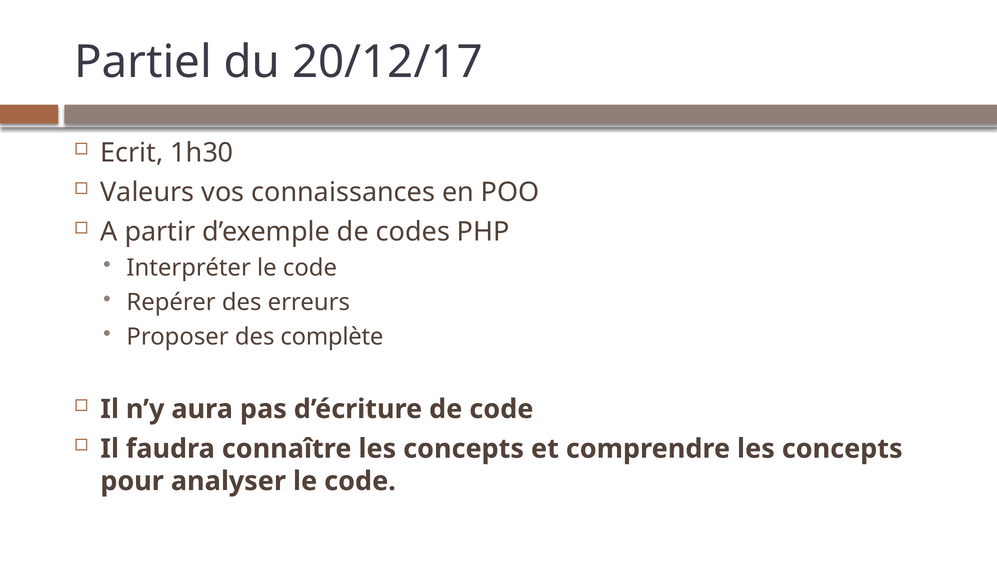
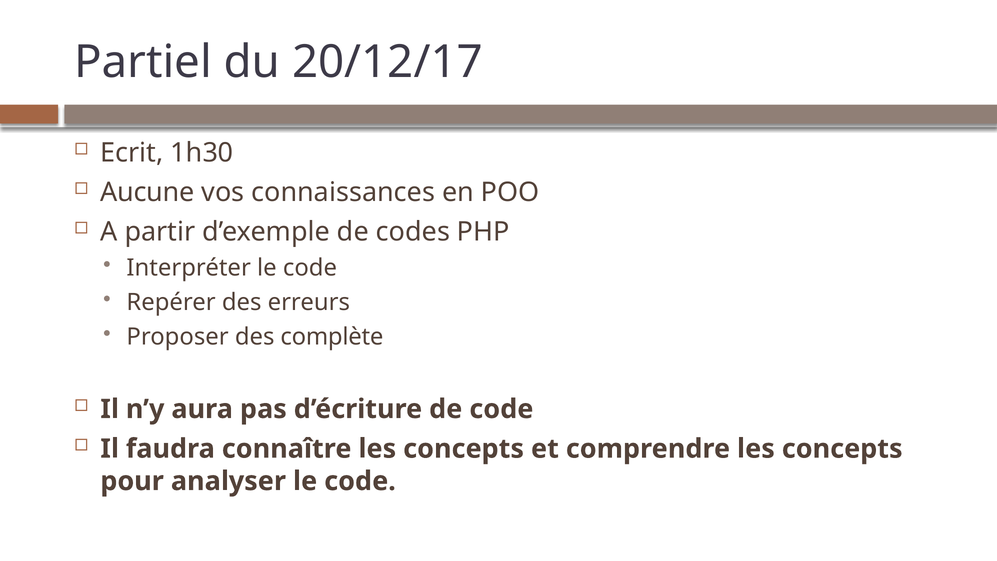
Valeurs: Valeurs -> Aucune
